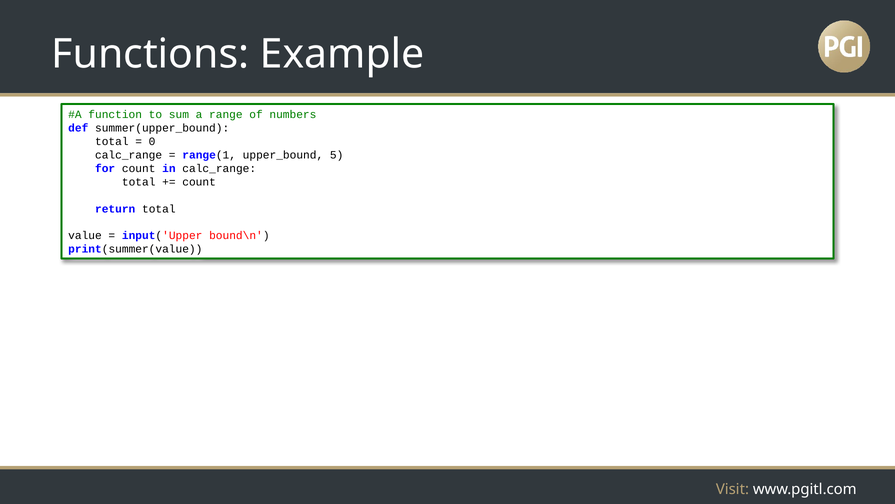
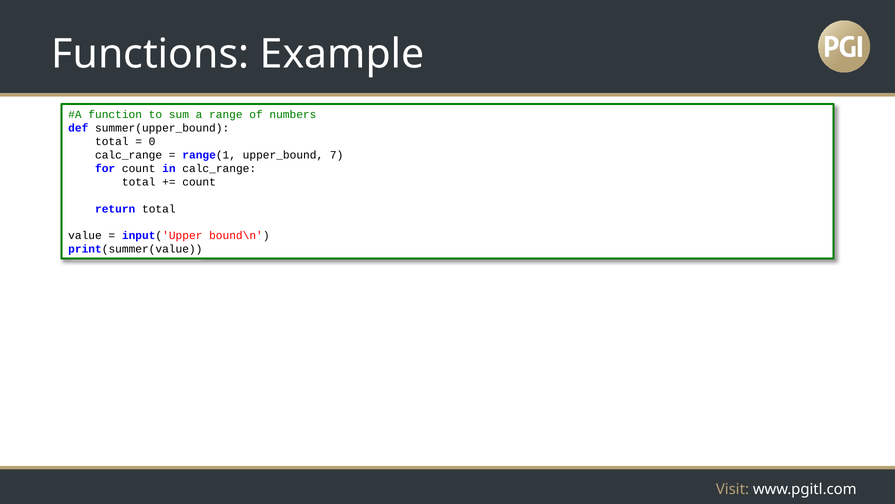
5: 5 -> 7
